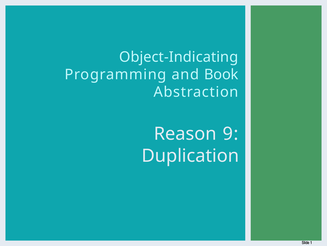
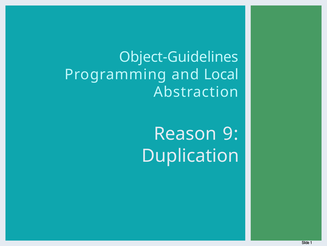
Object-Indicating: Object-Indicating -> Object-Guidelines
Book: Book -> Local
